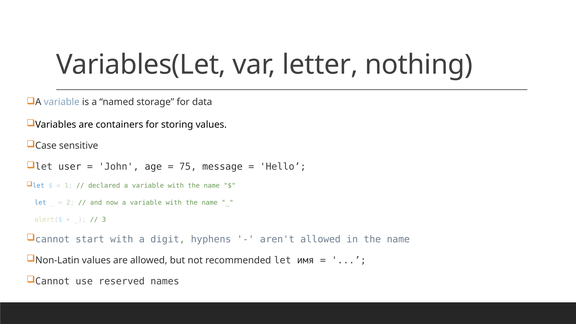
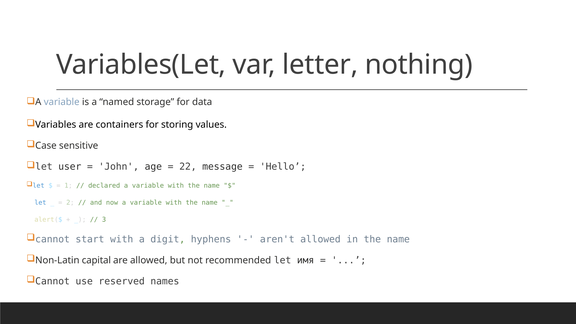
75: 75 -> 22
Non-Latin values: values -> capital
